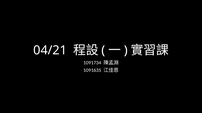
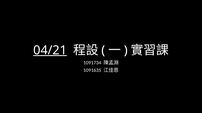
04/21 underline: none -> present
